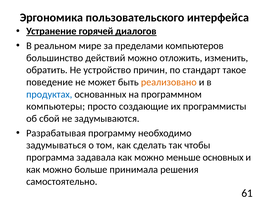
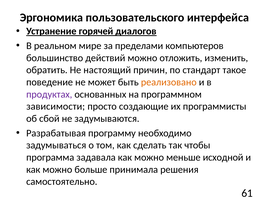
устройство: устройство -> настоящий
продуктах colour: blue -> purple
компьютеры: компьютеры -> зависимости
основных: основных -> исходной
